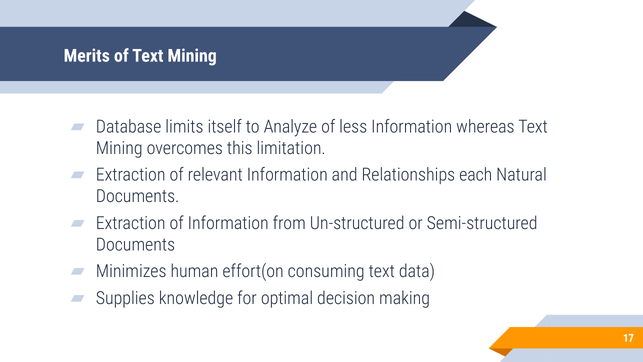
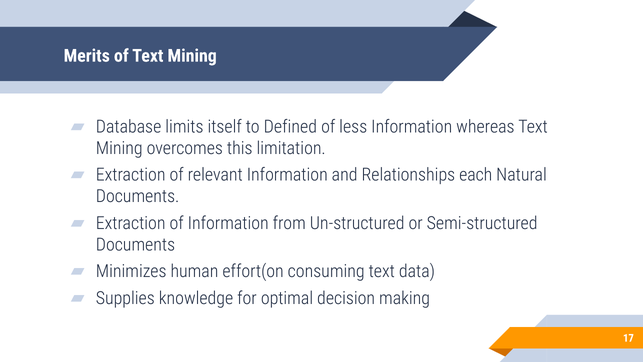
Analyze: Analyze -> Defined
